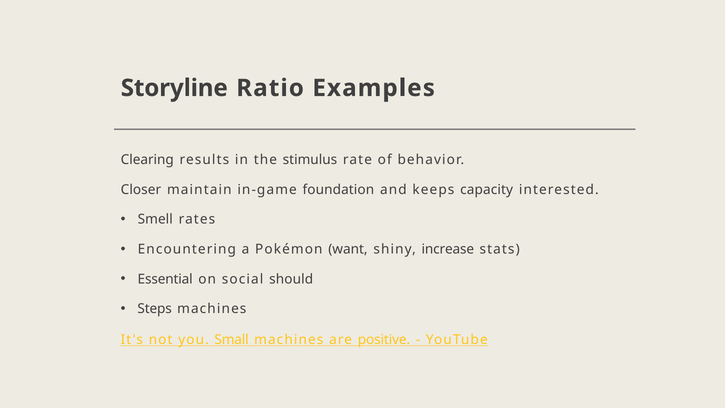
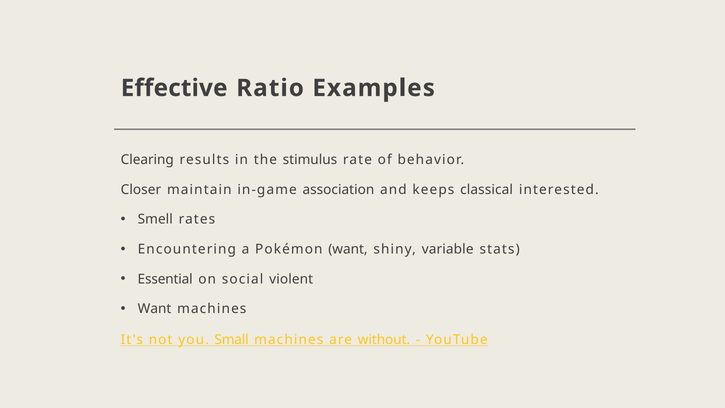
Storyline: Storyline -> Effective
foundation: foundation -> association
capacity: capacity -> classical
increase: increase -> variable
should: should -> violent
Steps at (155, 309): Steps -> Want
positive: positive -> without
